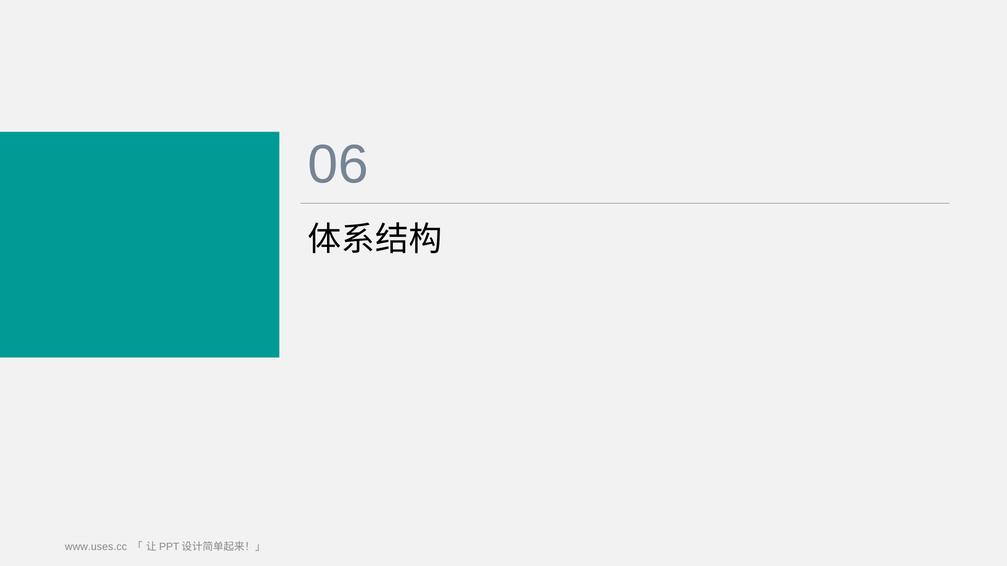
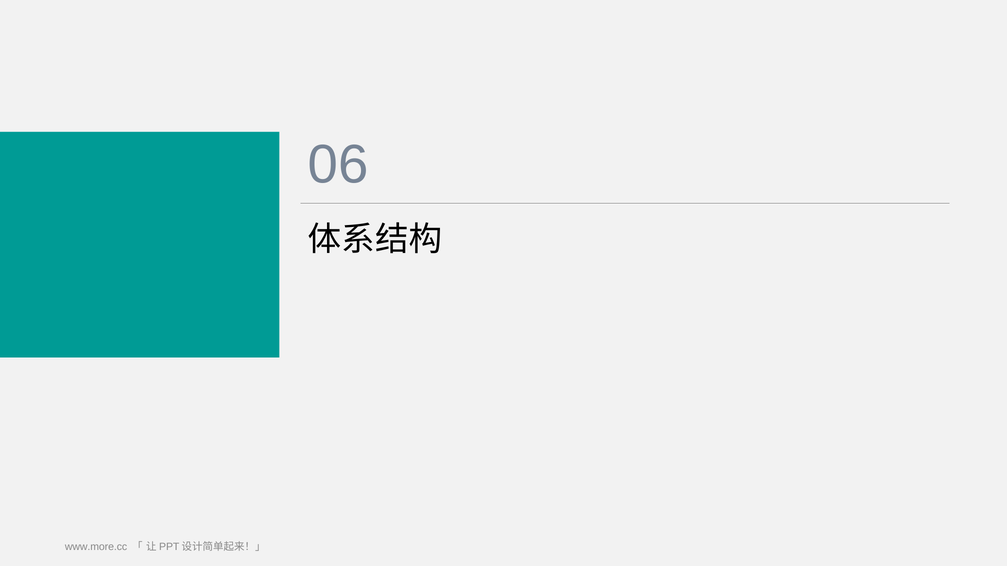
www.uses.cc: www.uses.cc -> www.more.cc
